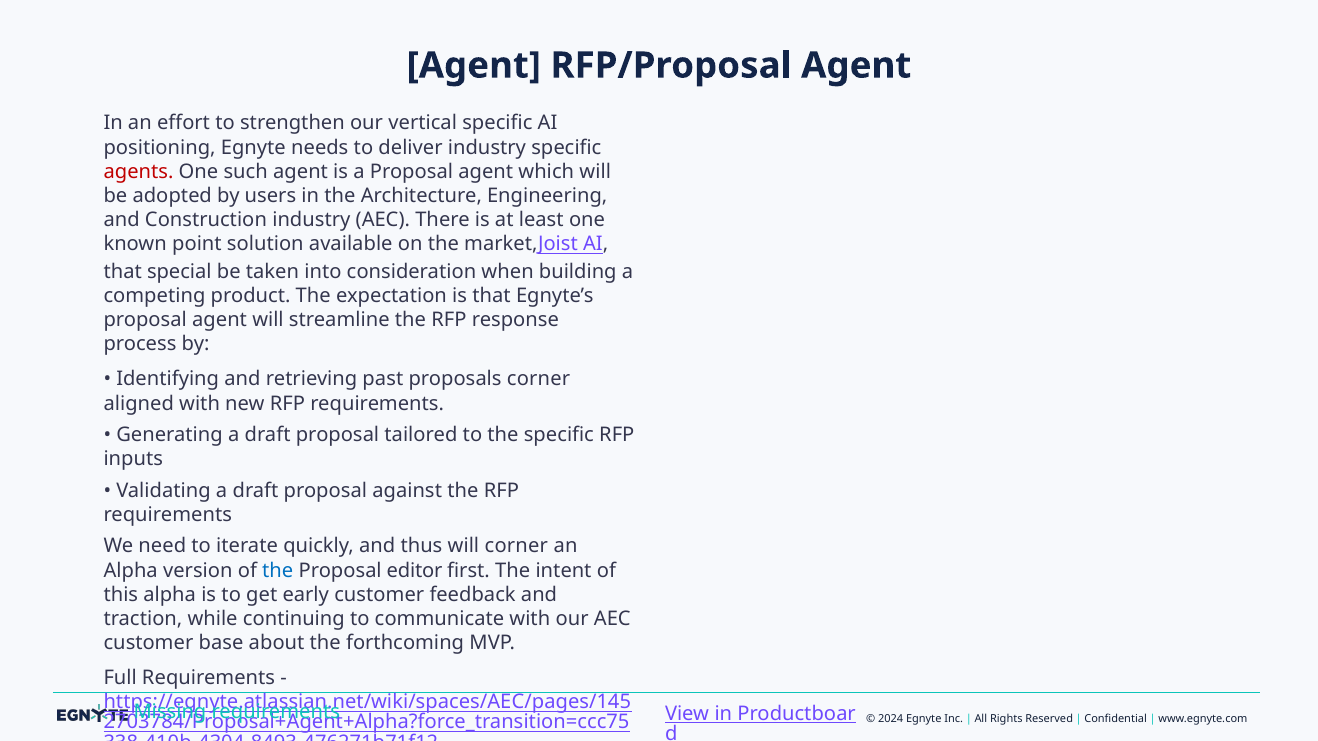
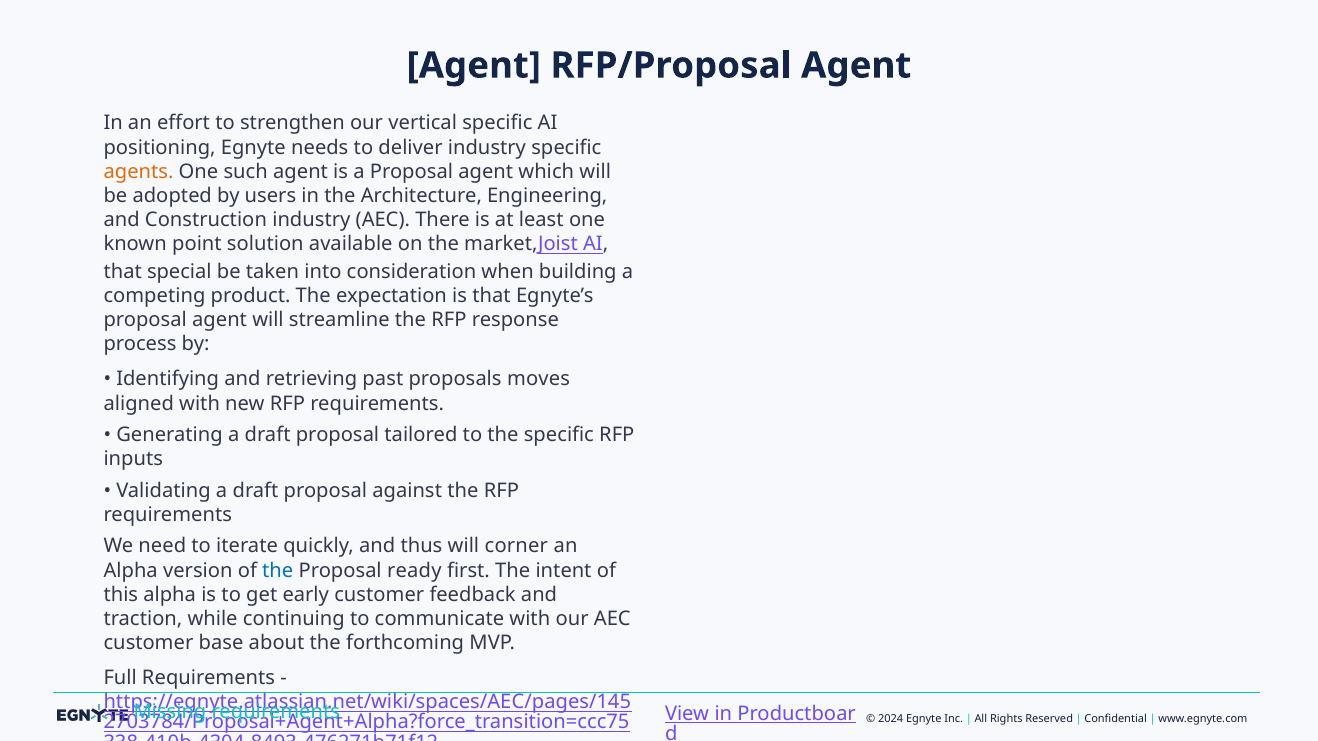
agents colour: red -> orange
proposals corner: corner -> moves
editor: editor -> ready
